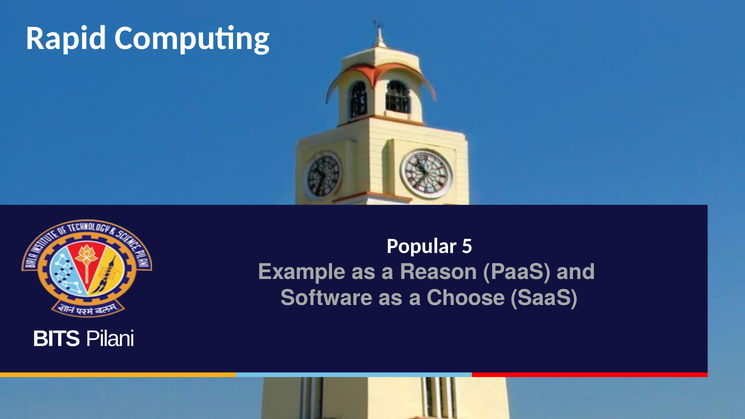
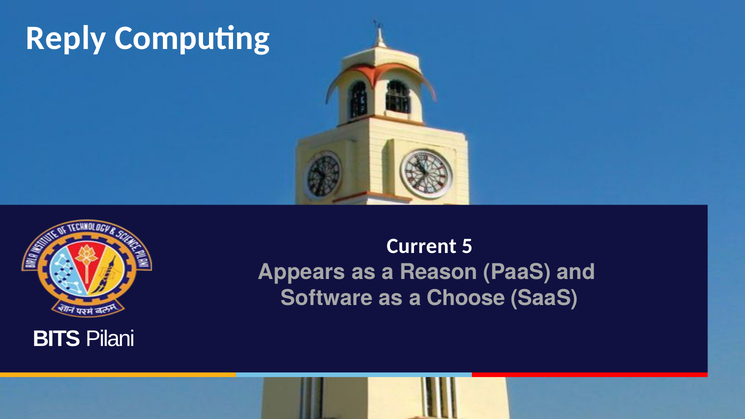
Rapid: Rapid -> Reply
Popular: Popular -> Current
Example: Example -> Appears
